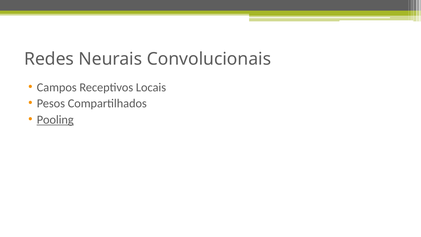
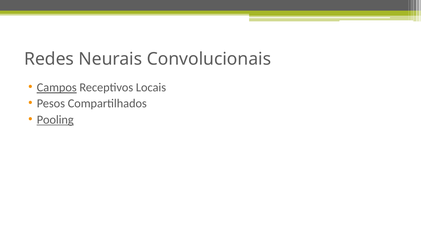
Campos underline: none -> present
